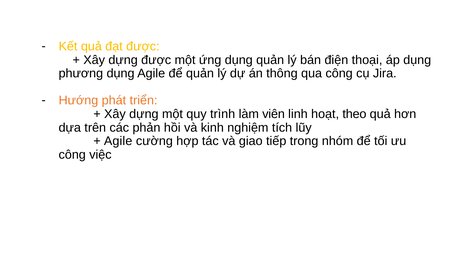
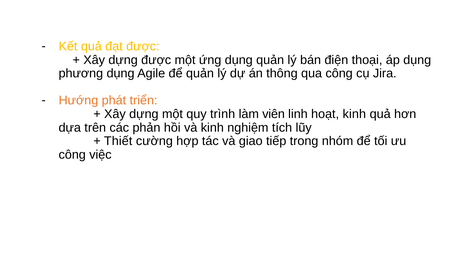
hoạt theo: theo -> kinh
Agile at (118, 141): Agile -> Thiết
